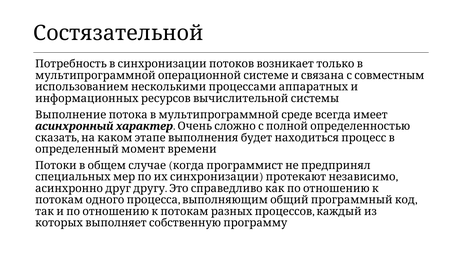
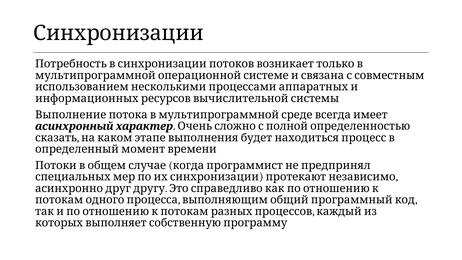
Состязательной: Состязательной -> Синхронизации
